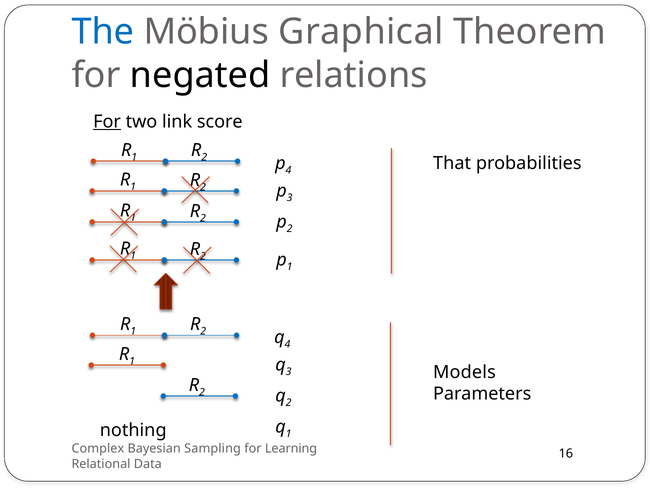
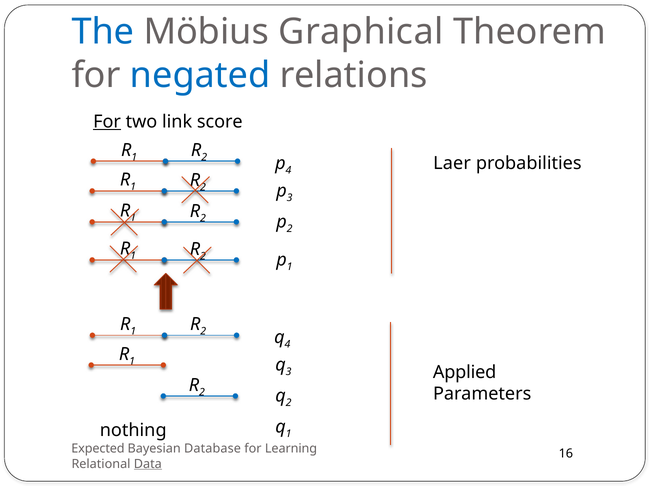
negated colour: black -> blue
That: That -> Laer
Models: Models -> Applied
Complex: Complex -> Expected
Sampling: Sampling -> Database
Data underline: none -> present
